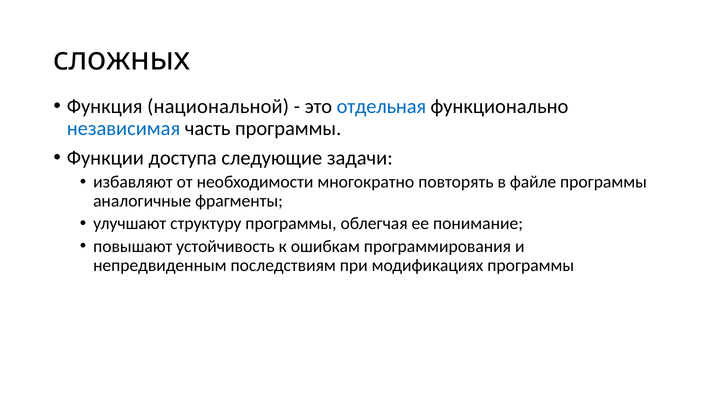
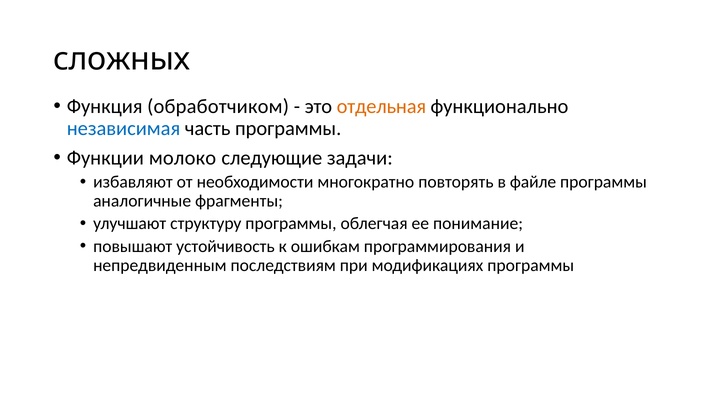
национальной: национальной -> обработчиком
отдельная colour: blue -> orange
доступа: доступа -> молоко
